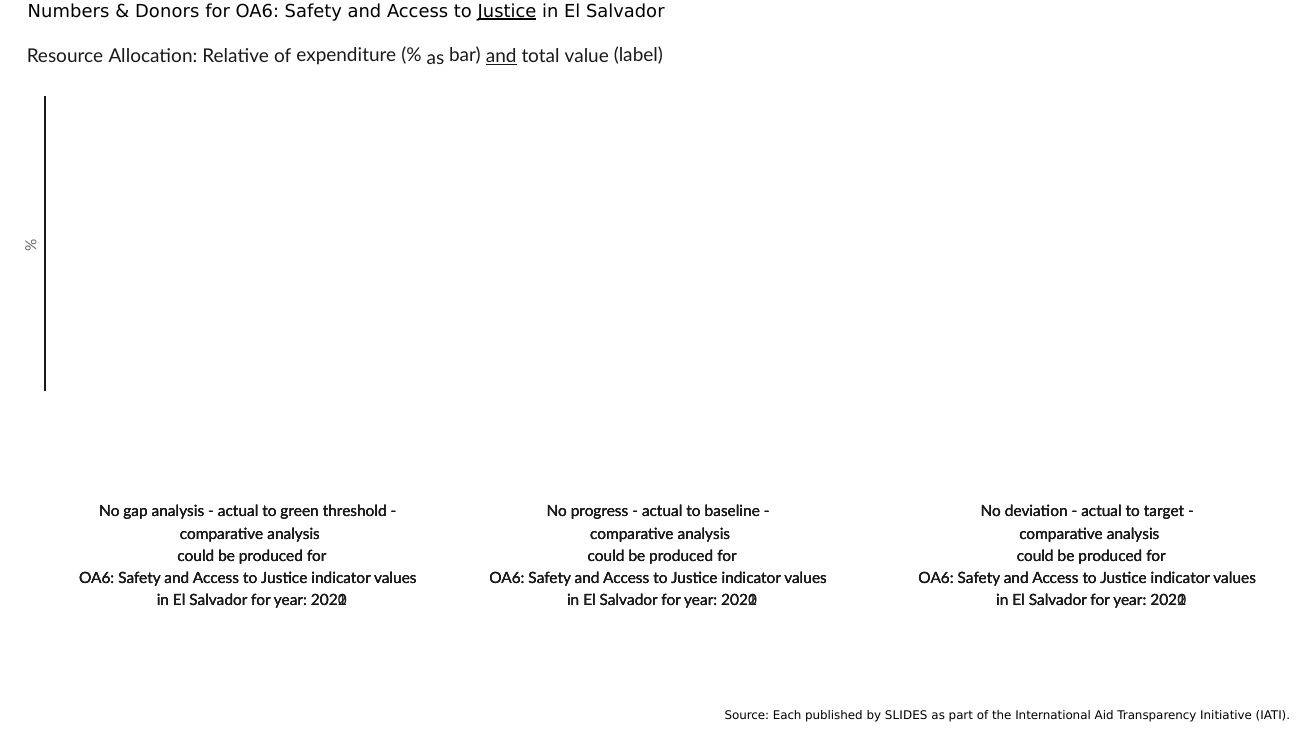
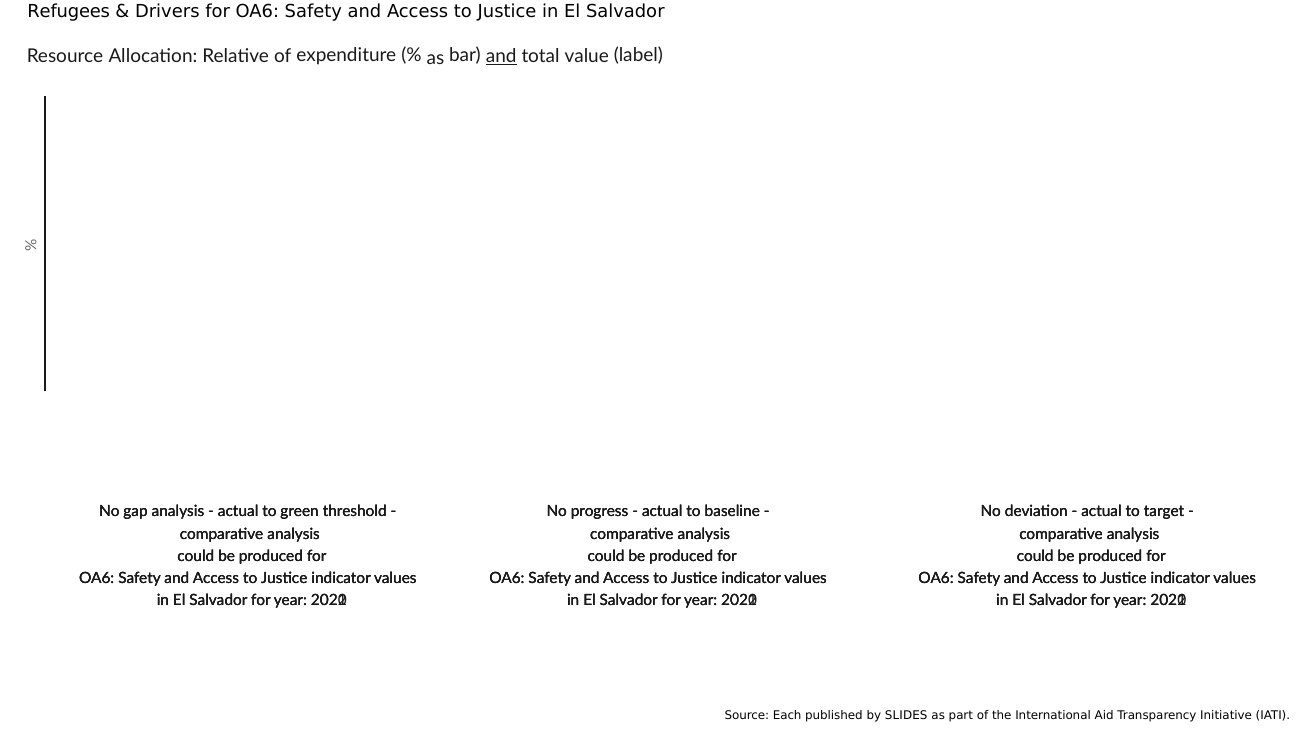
Numbers: Numbers -> Refugees
Donors: Donors -> Drivers
Justice at (507, 11) underline: present -> none
